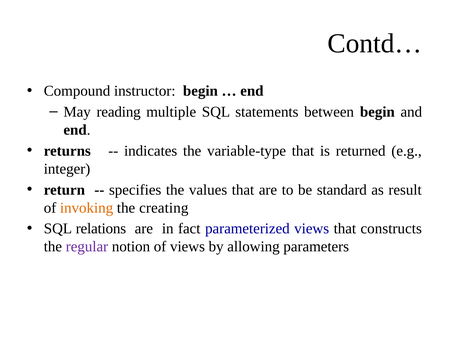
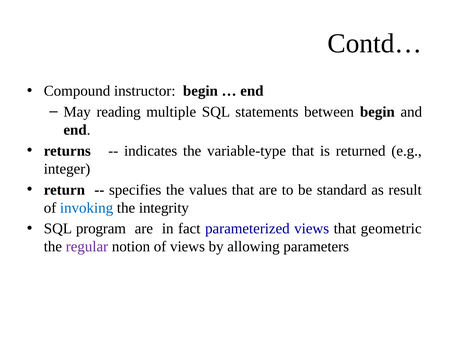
invoking colour: orange -> blue
creating: creating -> integrity
relations: relations -> program
constructs: constructs -> geometric
